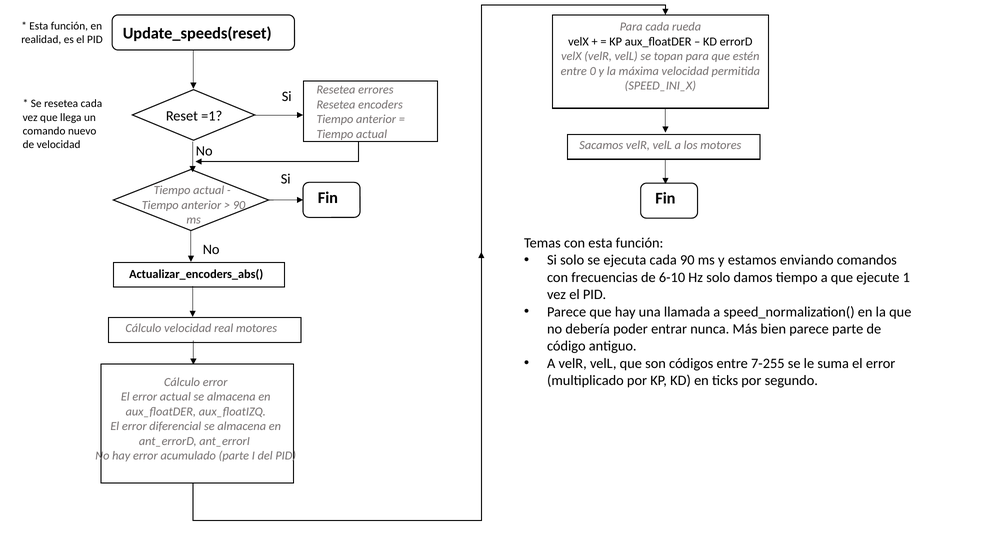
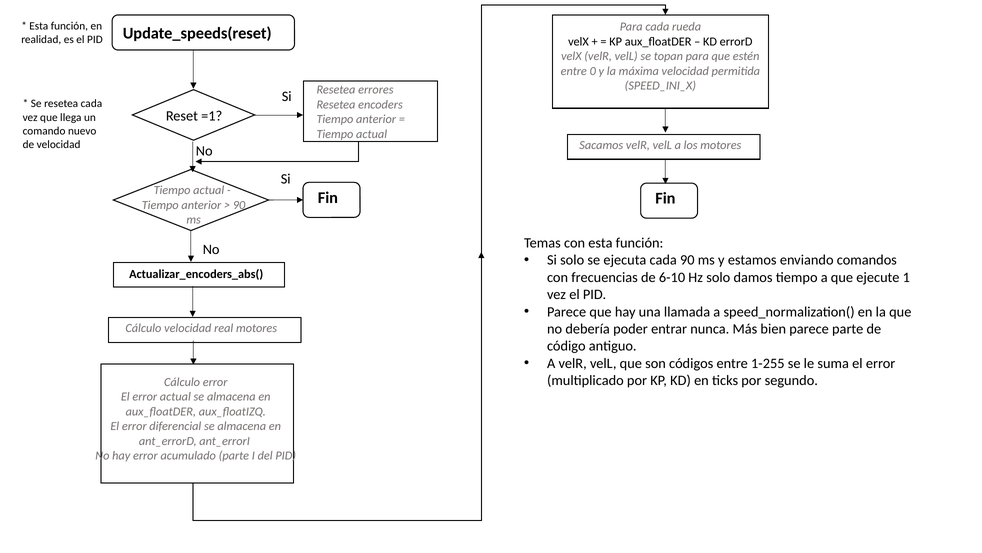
7-255: 7-255 -> 1-255
